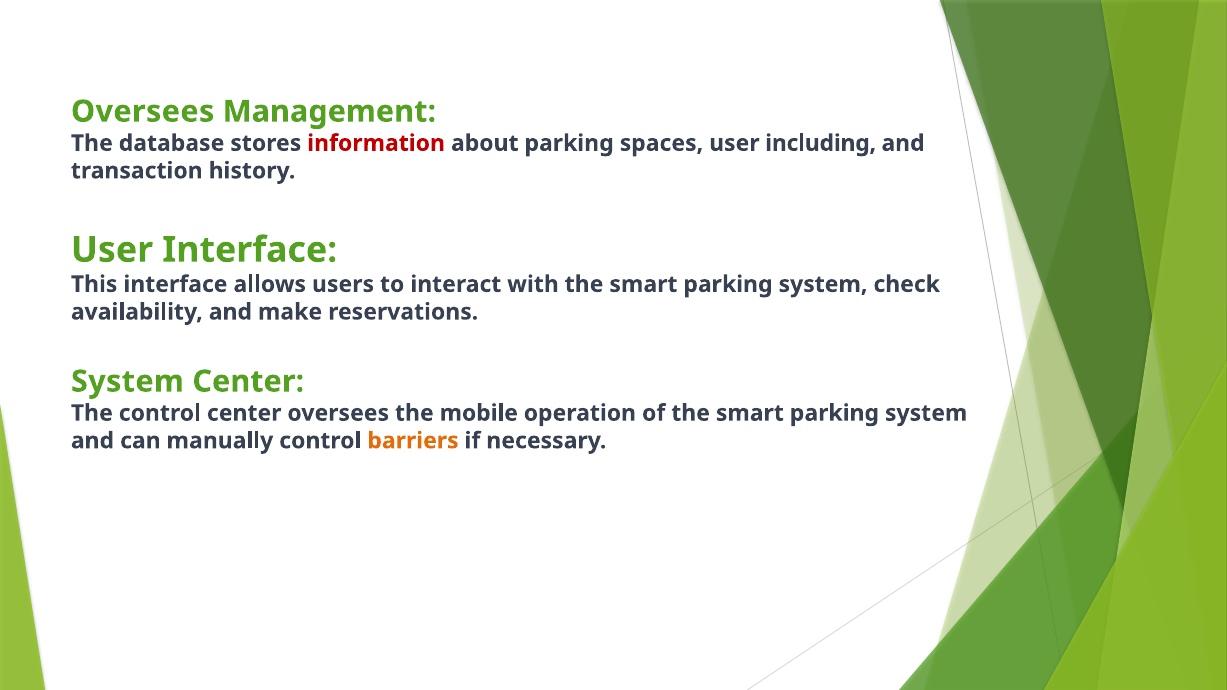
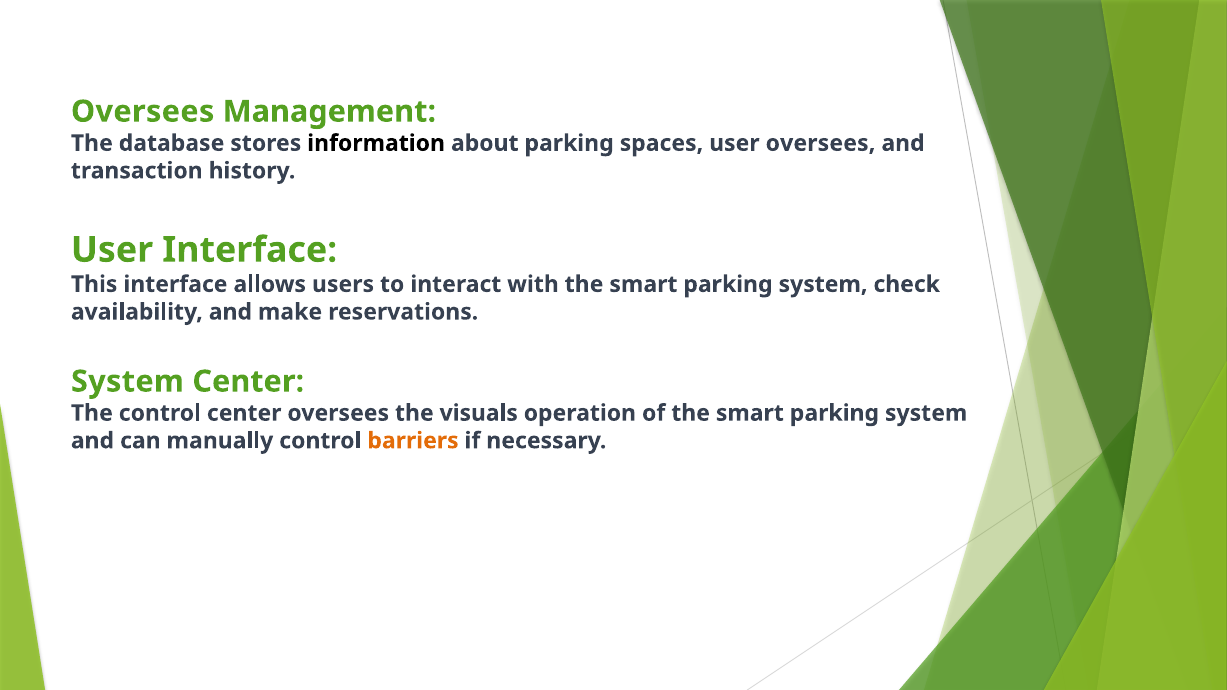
information colour: red -> black
user including: including -> oversees
mobile: mobile -> visuals
